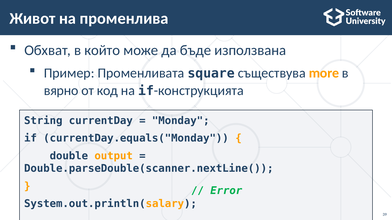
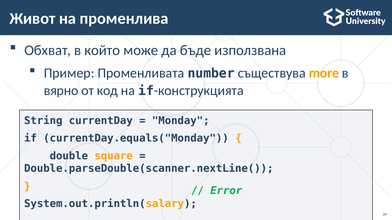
square: square -> number
output: output -> square
